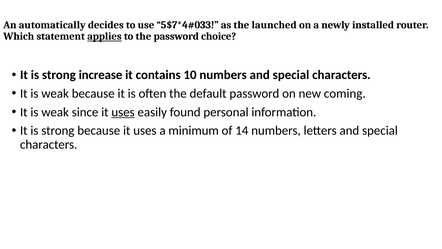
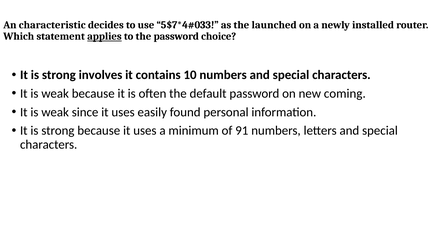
automatically: automatically -> characteristic
increase: increase -> involves
uses at (123, 112) underline: present -> none
14: 14 -> 91
